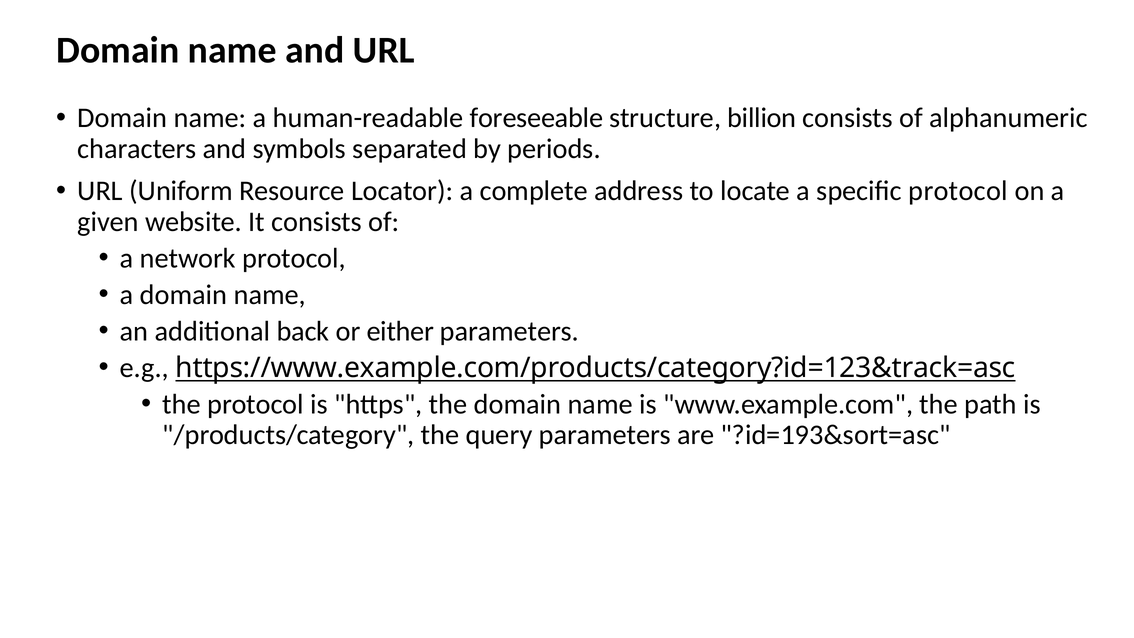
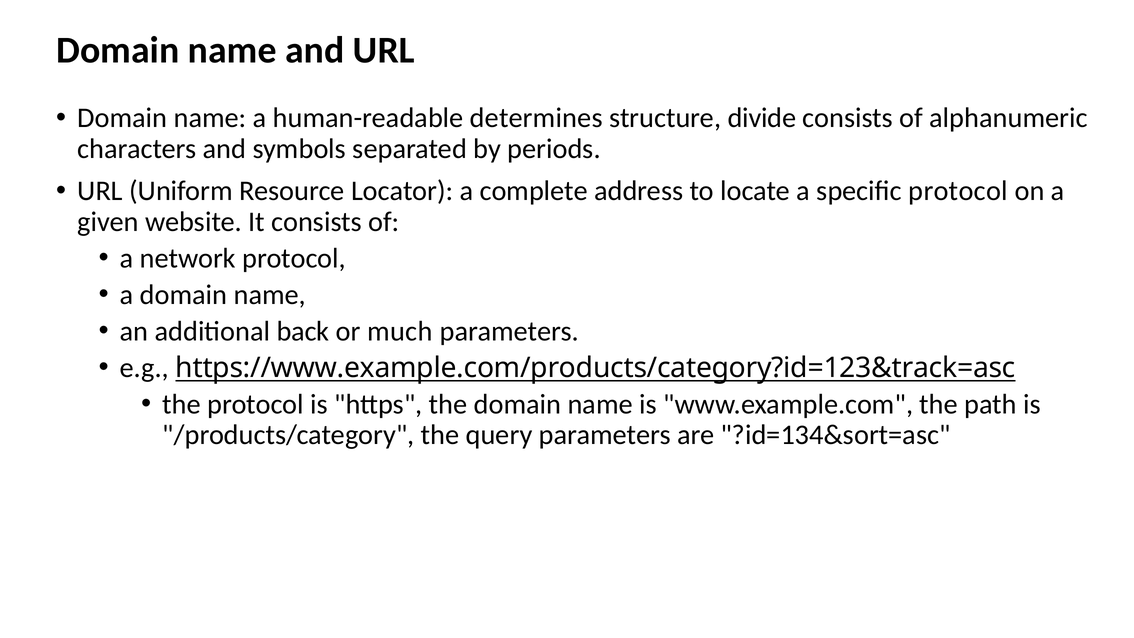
foreseeable: foreseeable -> determines
billion: billion -> divide
either: either -> much
?id=193&sort=asc: ?id=193&sort=asc -> ?id=134&sort=asc
